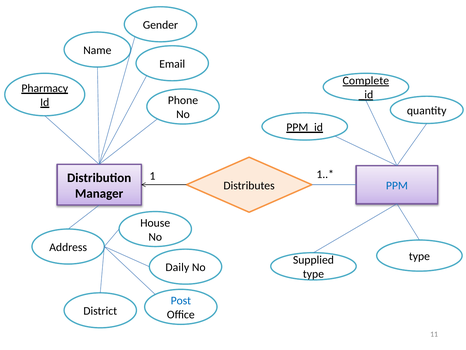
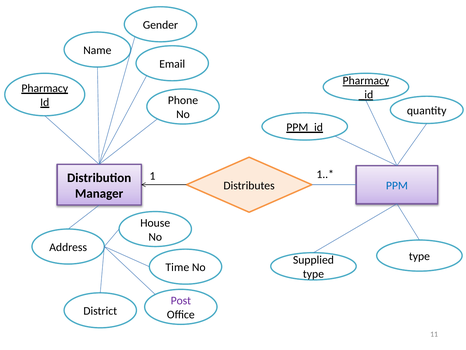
Complete at (366, 81): Complete -> Pharmacy
Daily: Daily -> Time
Post colour: blue -> purple
